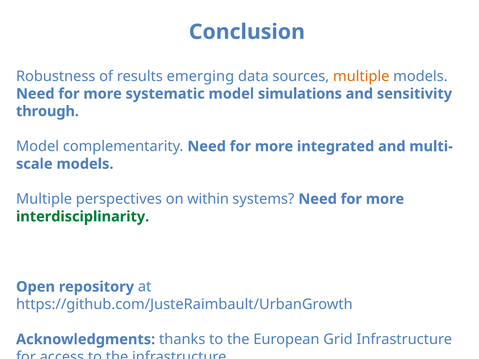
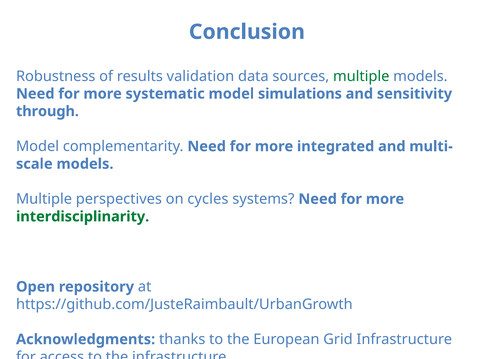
emerging: emerging -> validation
multiple at (361, 76) colour: orange -> green
within: within -> cycles
